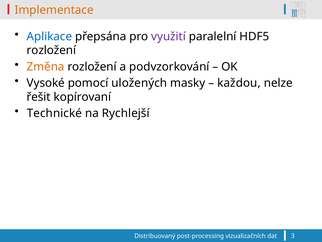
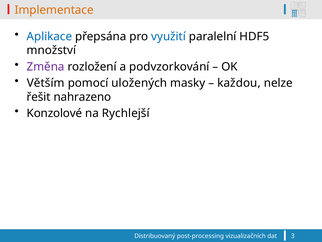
využití colour: purple -> blue
rozložení at (51, 50): rozložení -> množství
Změna colour: orange -> purple
Vysoké: Vysoké -> Větším
kopírovaní: kopírovaní -> nahrazeno
Technické: Technické -> Konzolové
